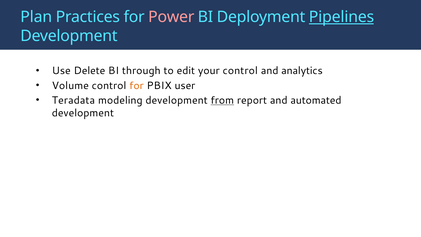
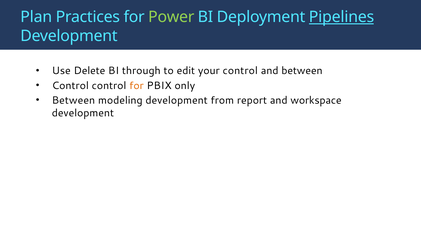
Power colour: pink -> light green
and analytics: analytics -> between
Volume at (70, 85): Volume -> Control
user: user -> only
Teradata at (73, 100): Teradata -> Between
from underline: present -> none
automated: automated -> workspace
